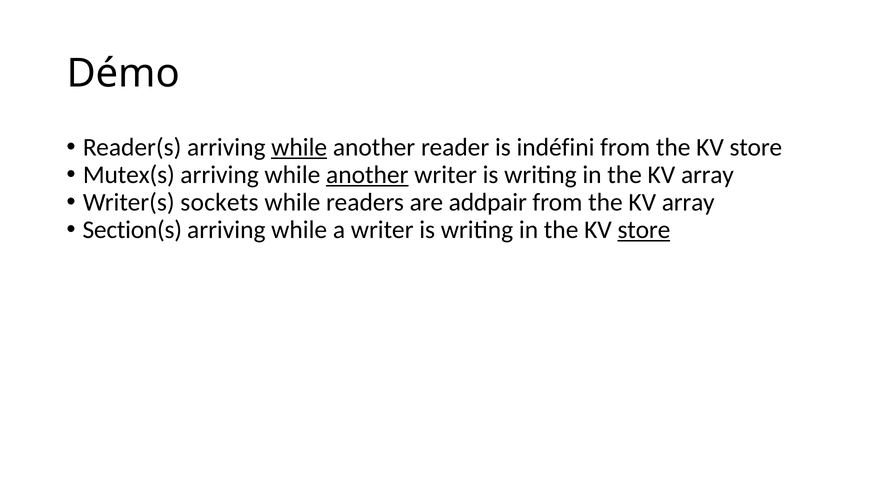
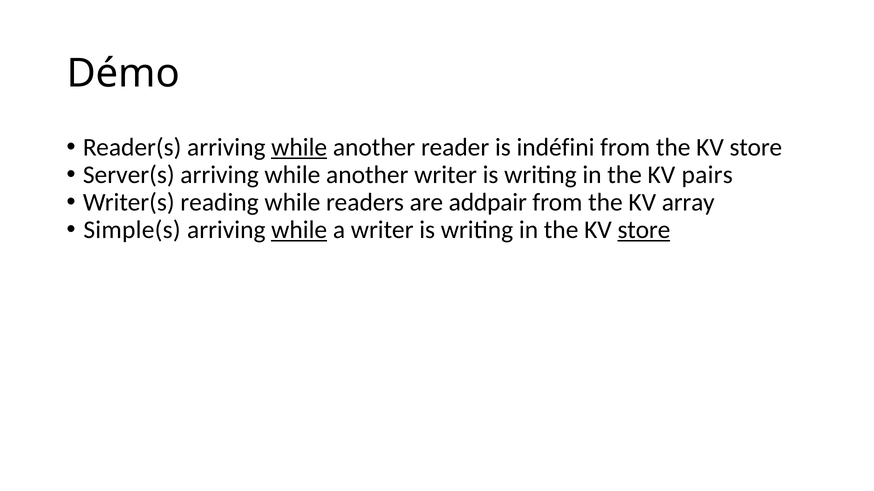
Mutex(s: Mutex(s -> Server(s
another at (367, 175) underline: present -> none
in the KV array: array -> pairs
sockets: sockets -> reading
Section(s: Section(s -> Simple(s
while at (299, 230) underline: none -> present
